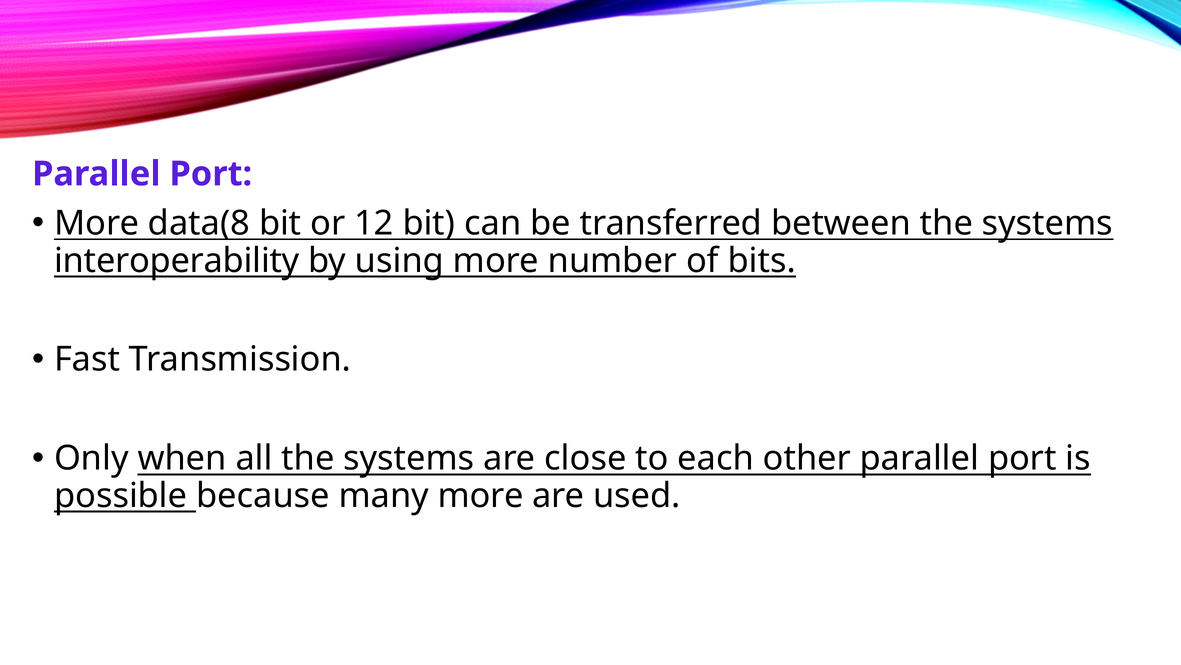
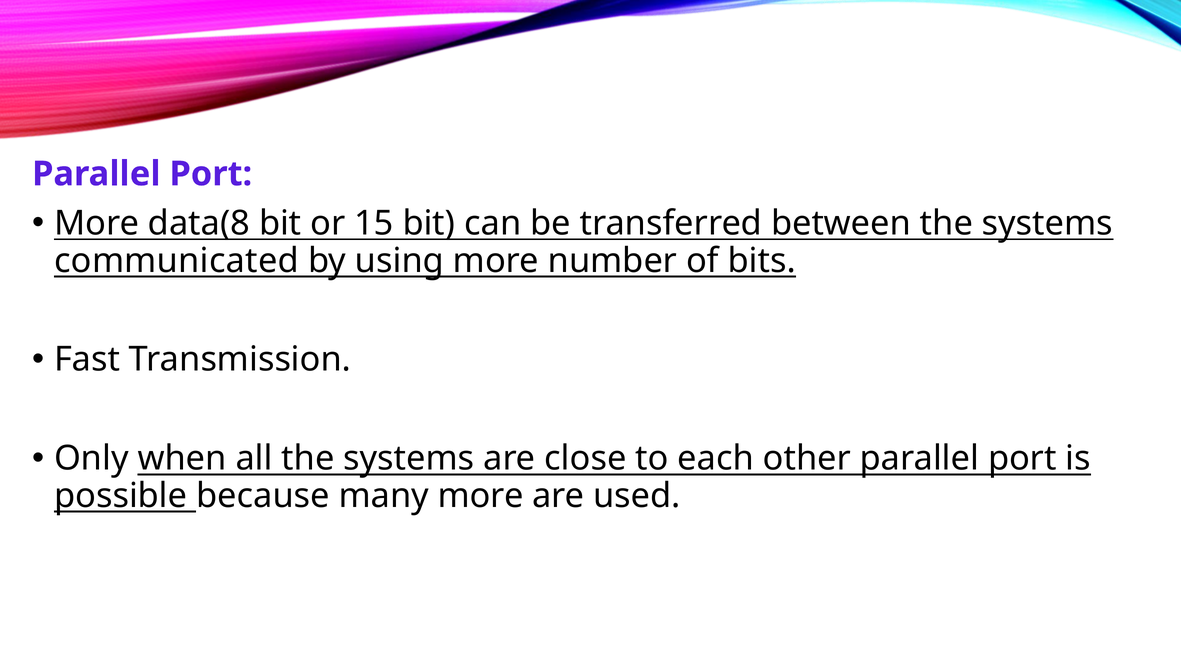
12: 12 -> 15
interoperability: interoperability -> communicated
